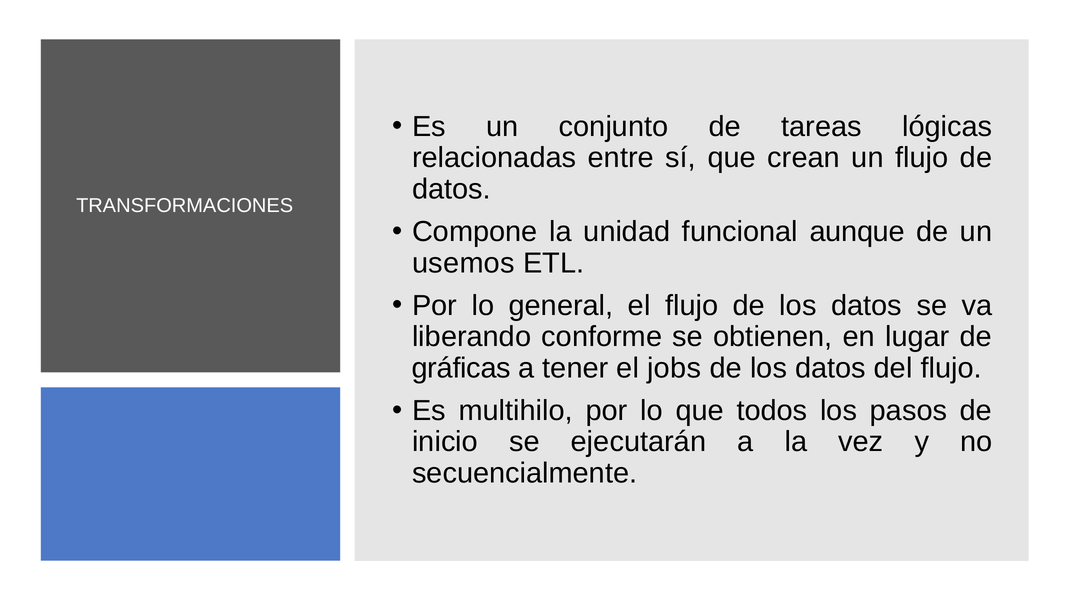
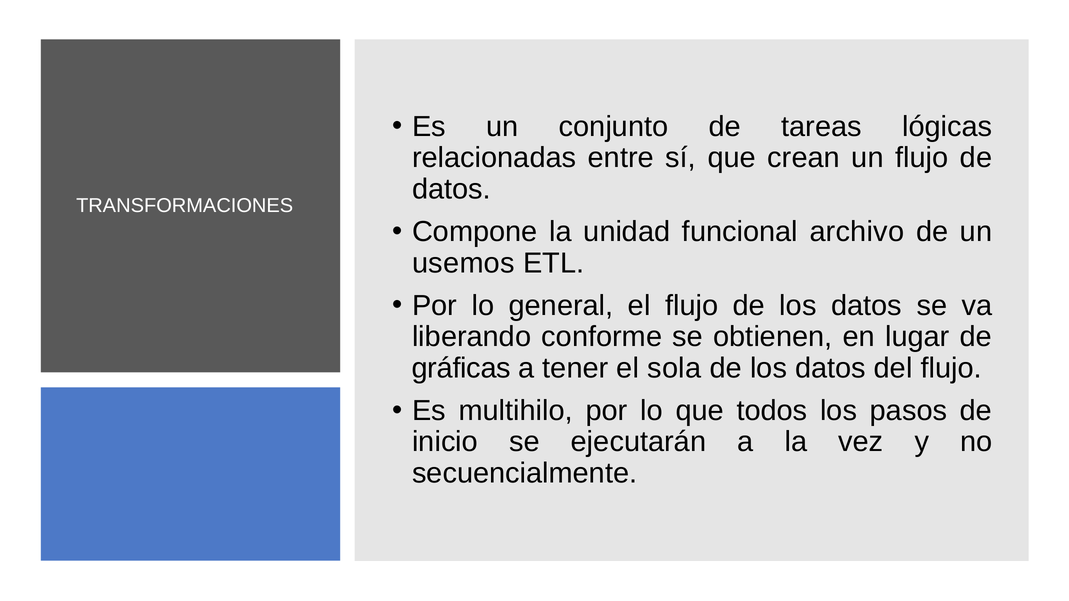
aunque: aunque -> archivo
jobs: jobs -> sola
